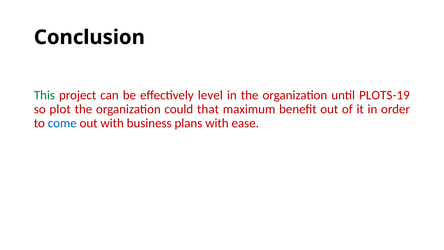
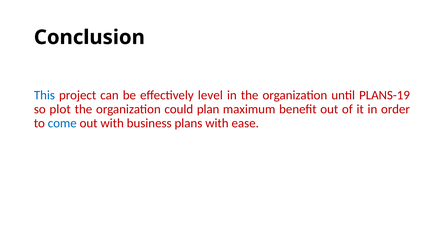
This colour: green -> blue
PLOTS-19: PLOTS-19 -> PLANS-19
that: that -> plan
